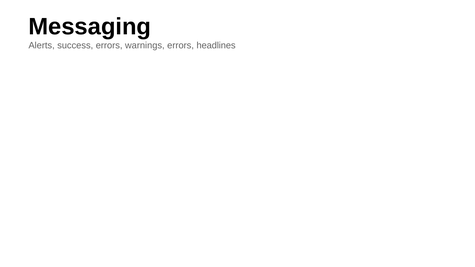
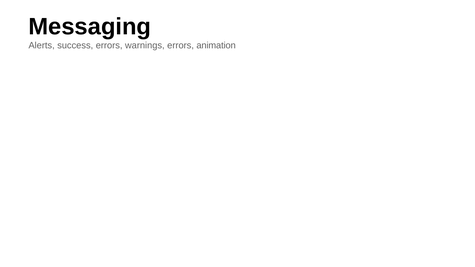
headlines: headlines -> animation
